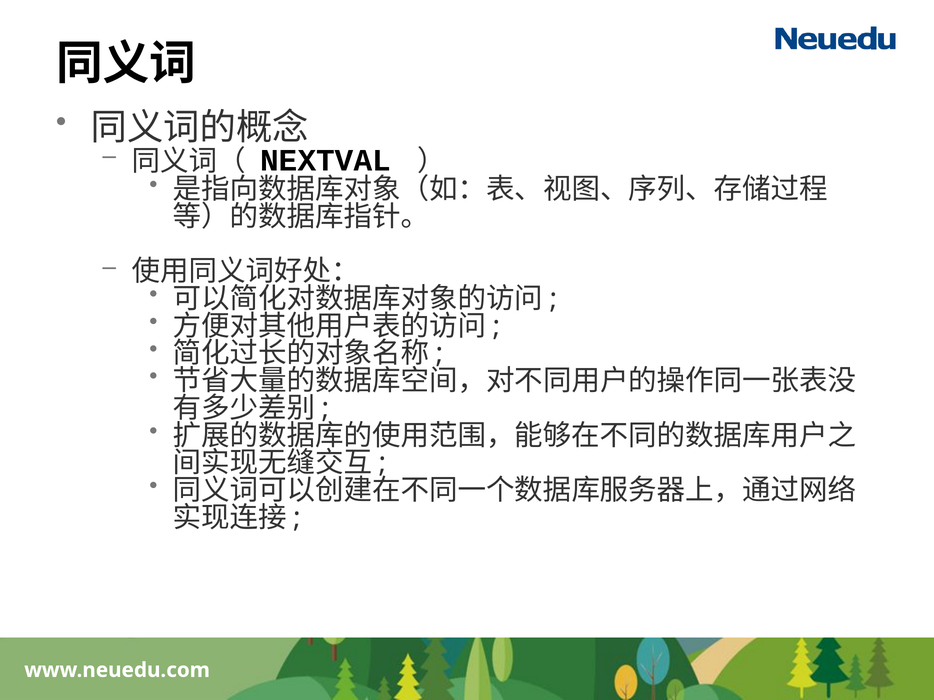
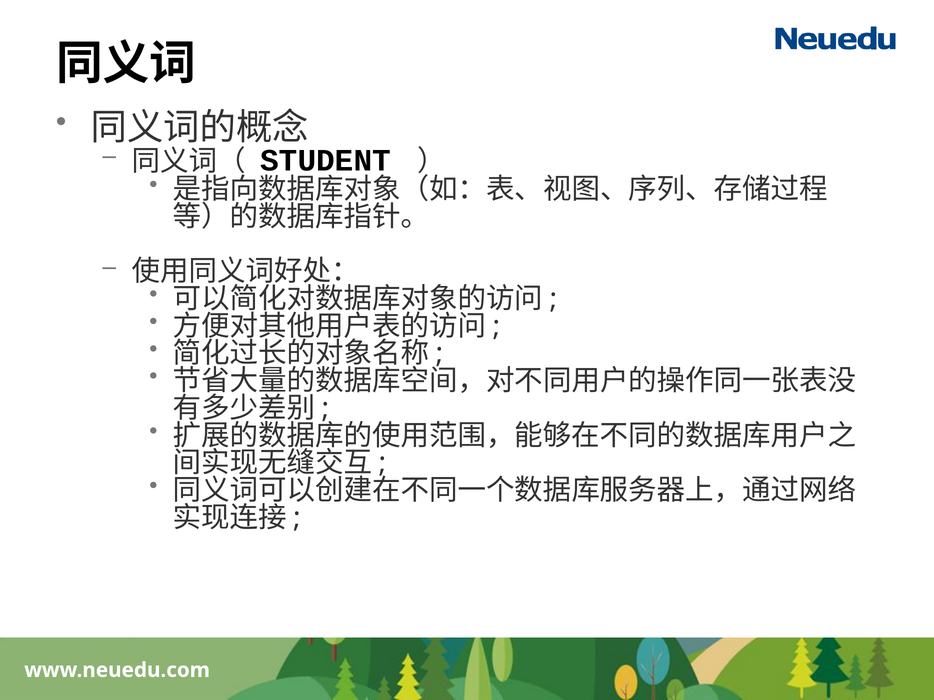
NEXTVAL: NEXTVAL -> STUDENT
